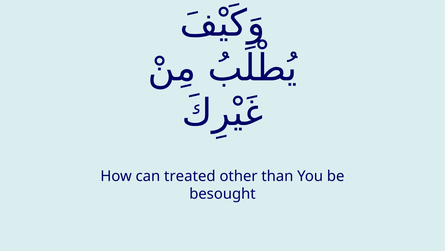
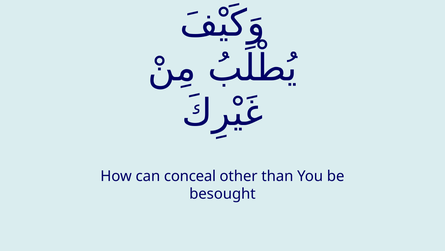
treated: treated -> conceal
